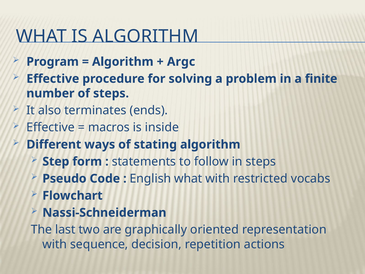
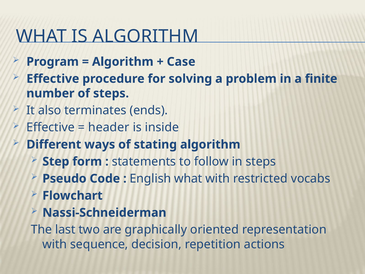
Argc: Argc -> Case
macros: macros -> header
